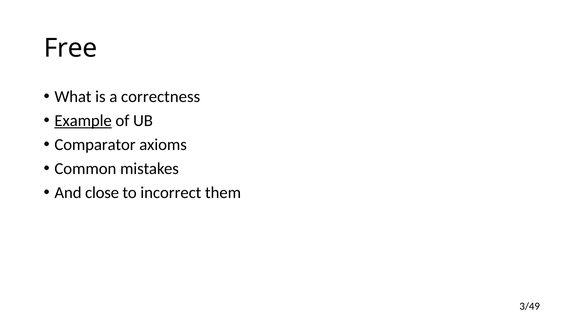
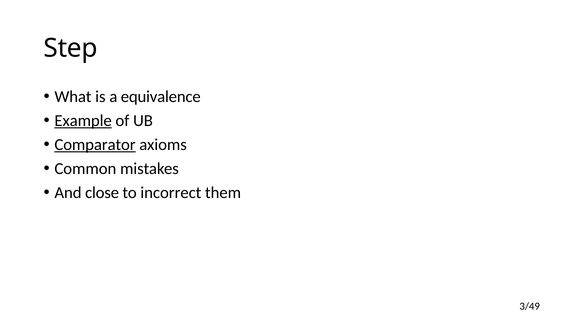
Free: Free -> Step
correctness: correctness -> equivalence
Comparator underline: none -> present
